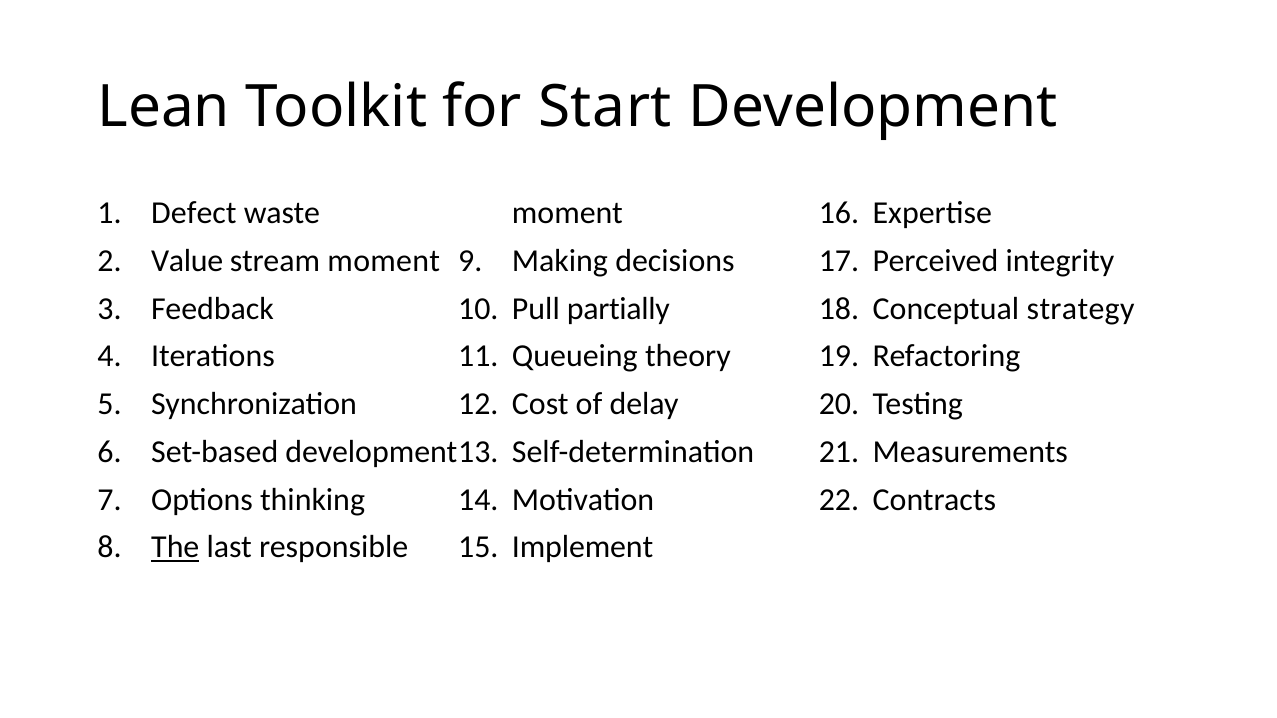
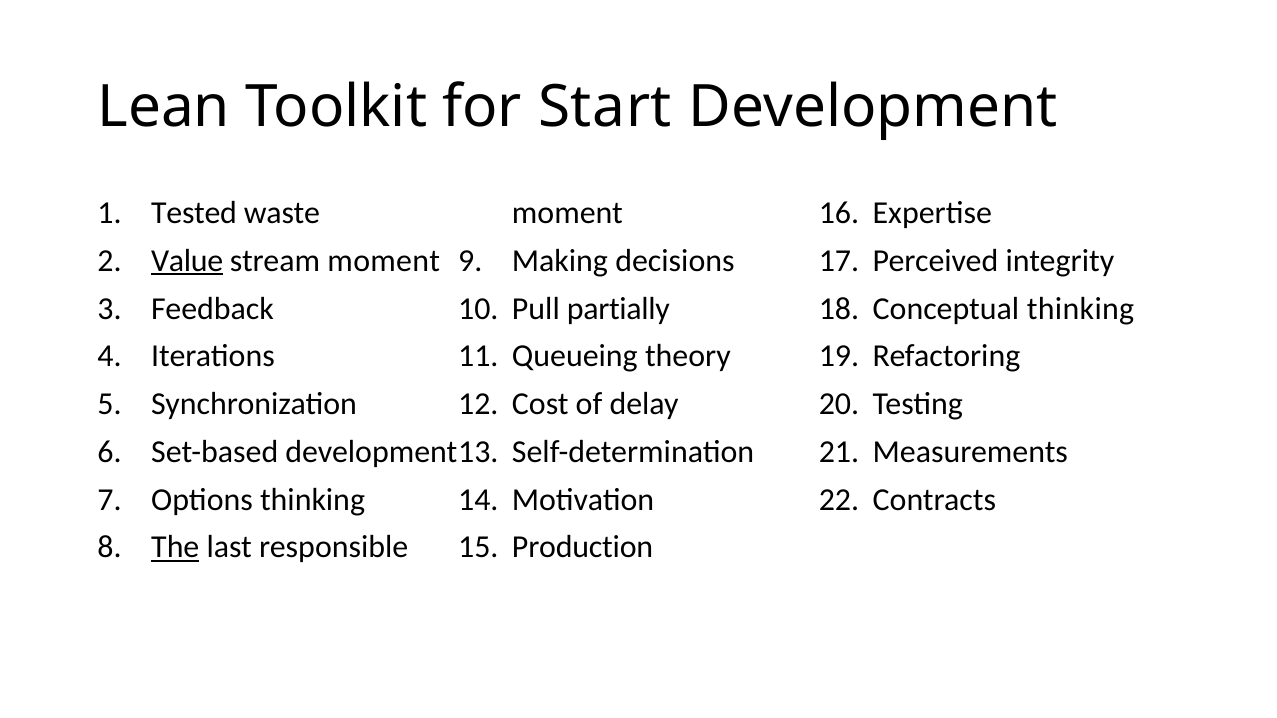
Defect: Defect -> Tested
Value underline: none -> present
Conceptual strategy: strategy -> thinking
Implement: Implement -> Production
